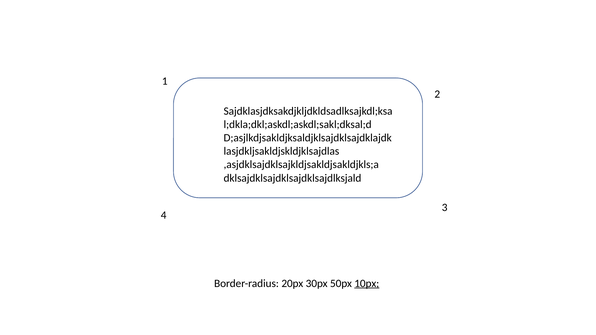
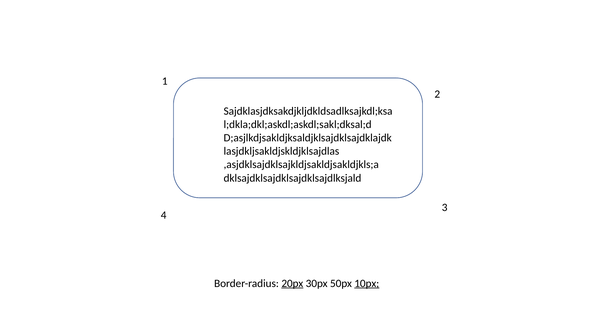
20px underline: none -> present
